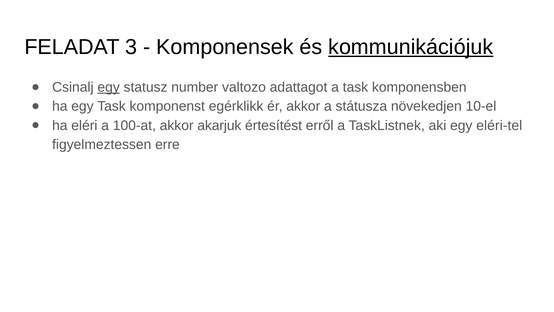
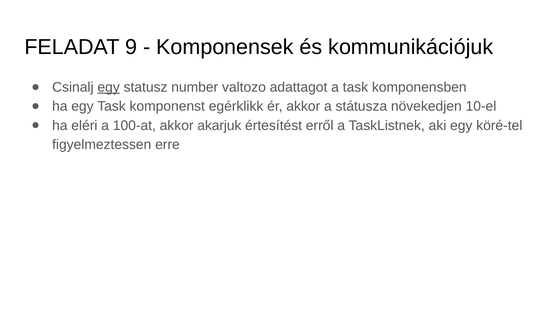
3: 3 -> 9
kommunikációjuk underline: present -> none
eléri-tel: eléri-tel -> köré-tel
